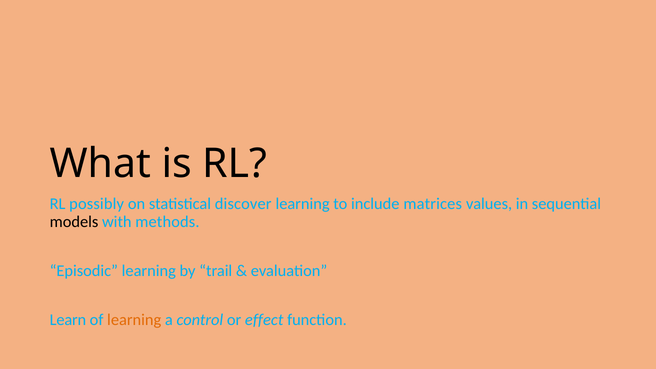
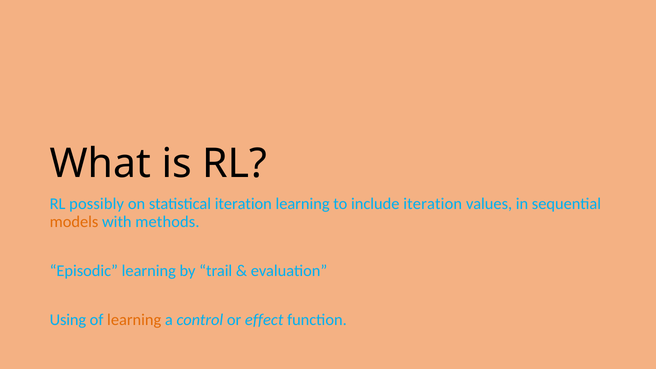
statistical discover: discover -> iteration
include matrices: matrices -> iteration
models colour: black -> orange
Learn: Learn -> Using
